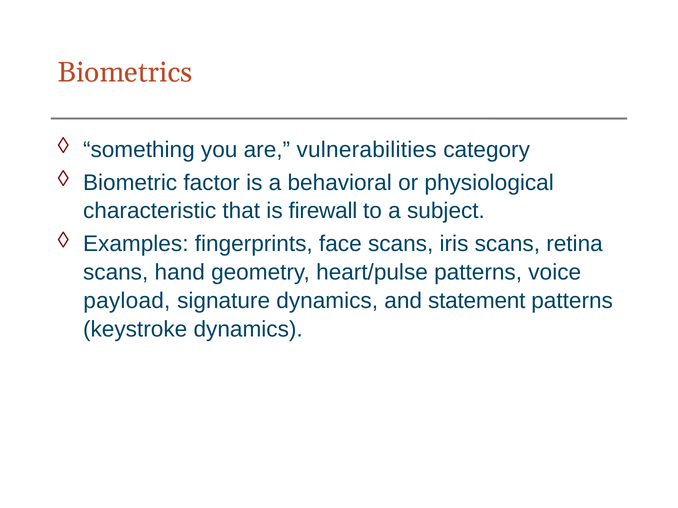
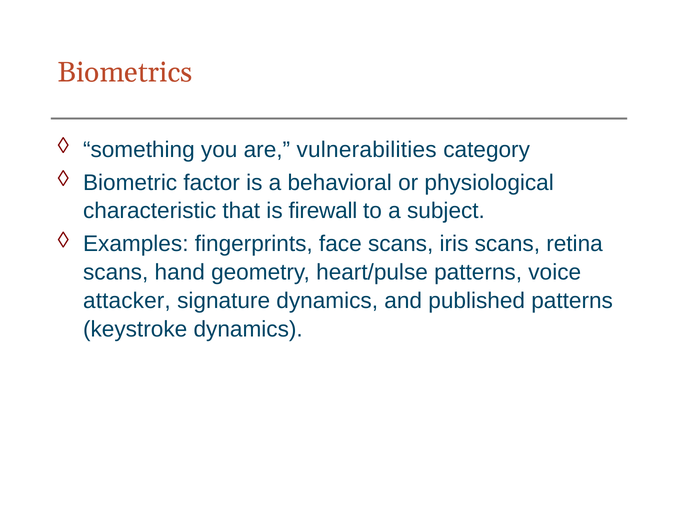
payload: payload -> attacker
statement: statement -> published
